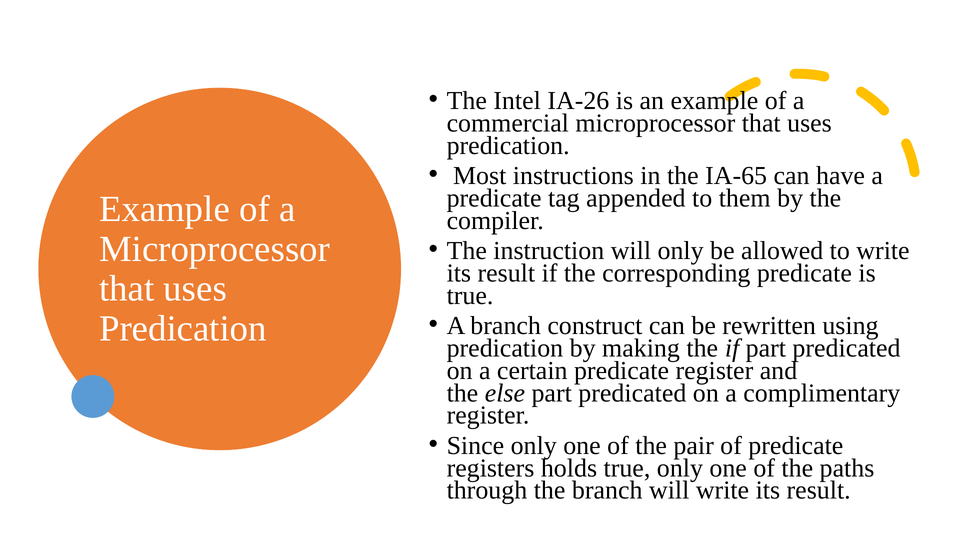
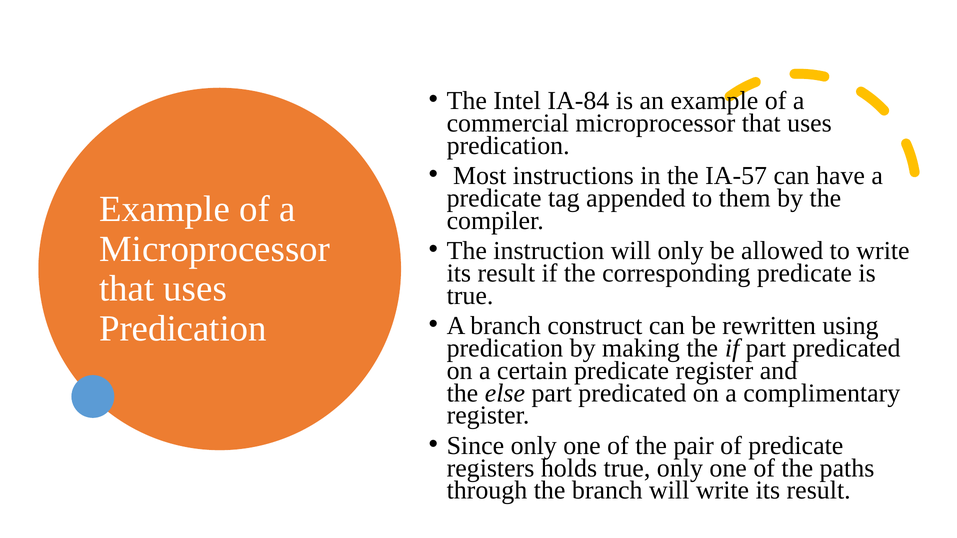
IA-26: IA-26 -> IA-84
IA-65: IA-65 -> IA-57
